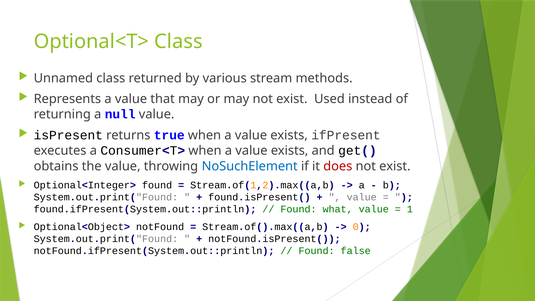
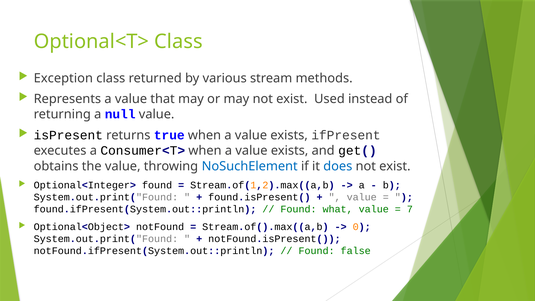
Unnamed: Unnamed -> Exception
does colour: red -> blue
1: 1 -> 7
